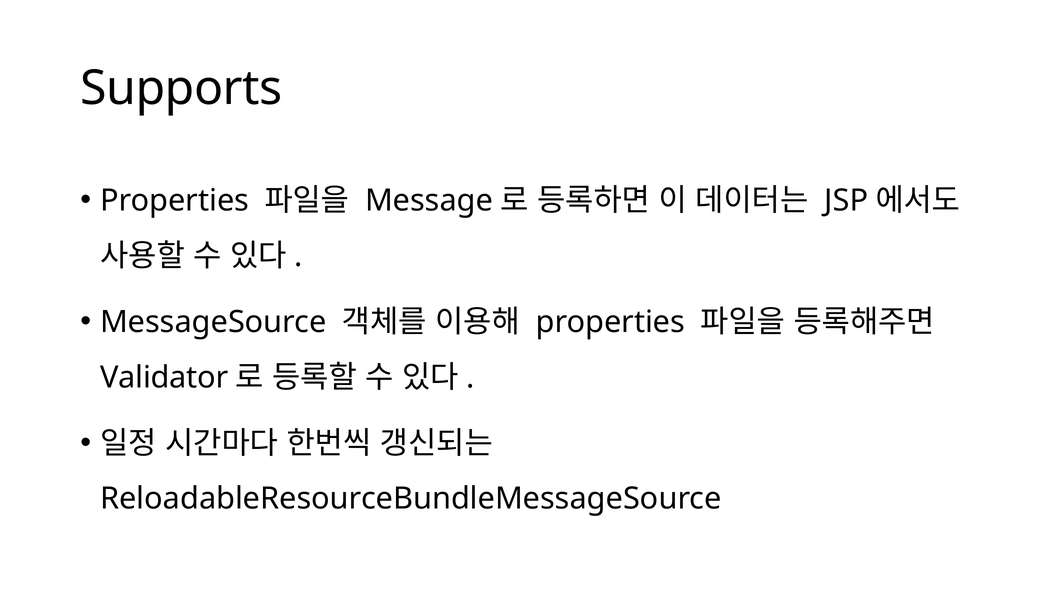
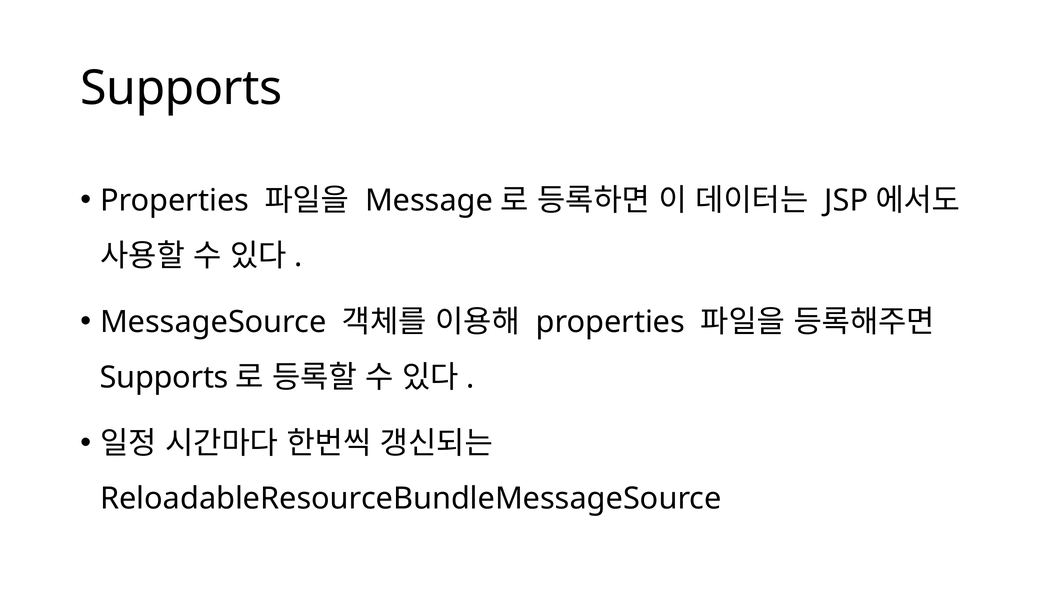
Validator at (164, 377): Validator -> Supports
